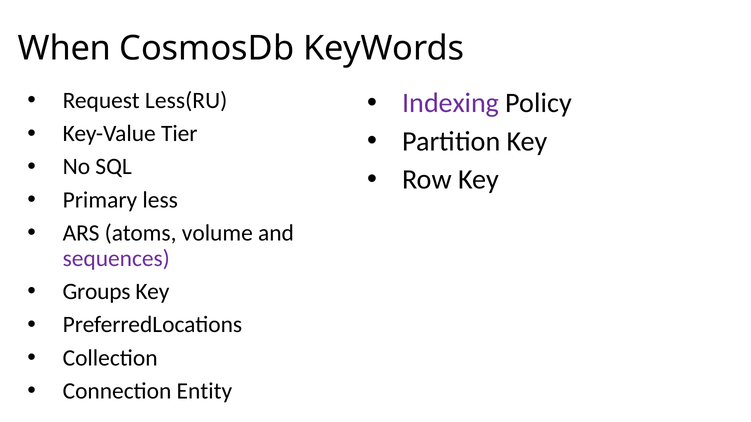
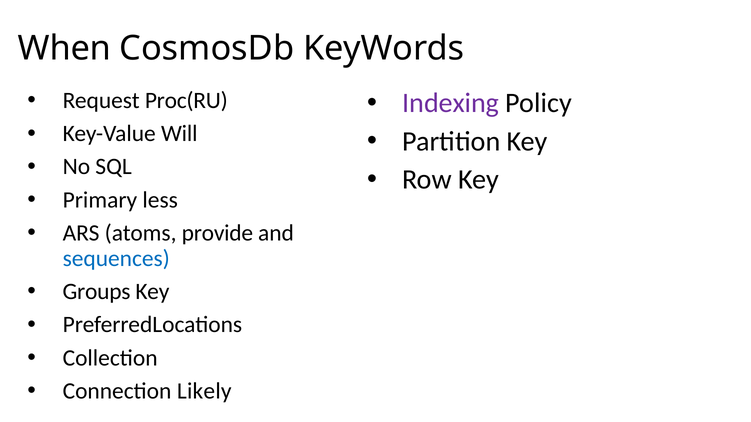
Less(RU: Less(RU -> Proc(RU
Tier: Tier -> Will
volume: volume -> provide
sequences colour: purple -> blue
Entity: Entity -> Likely
